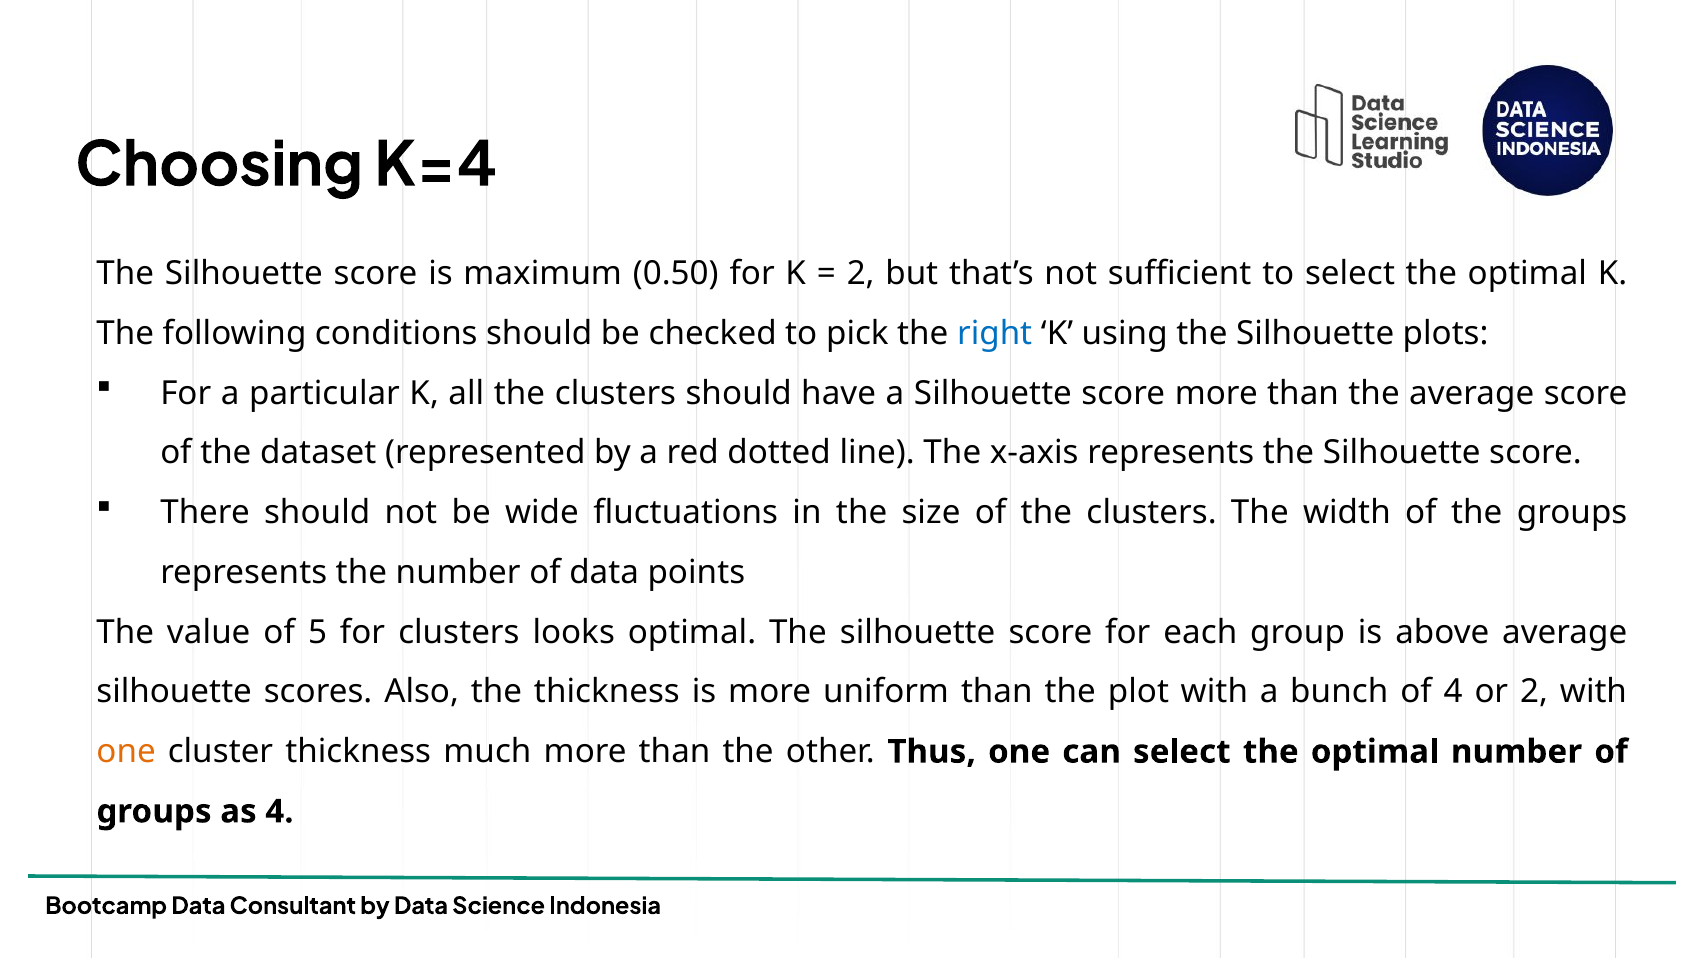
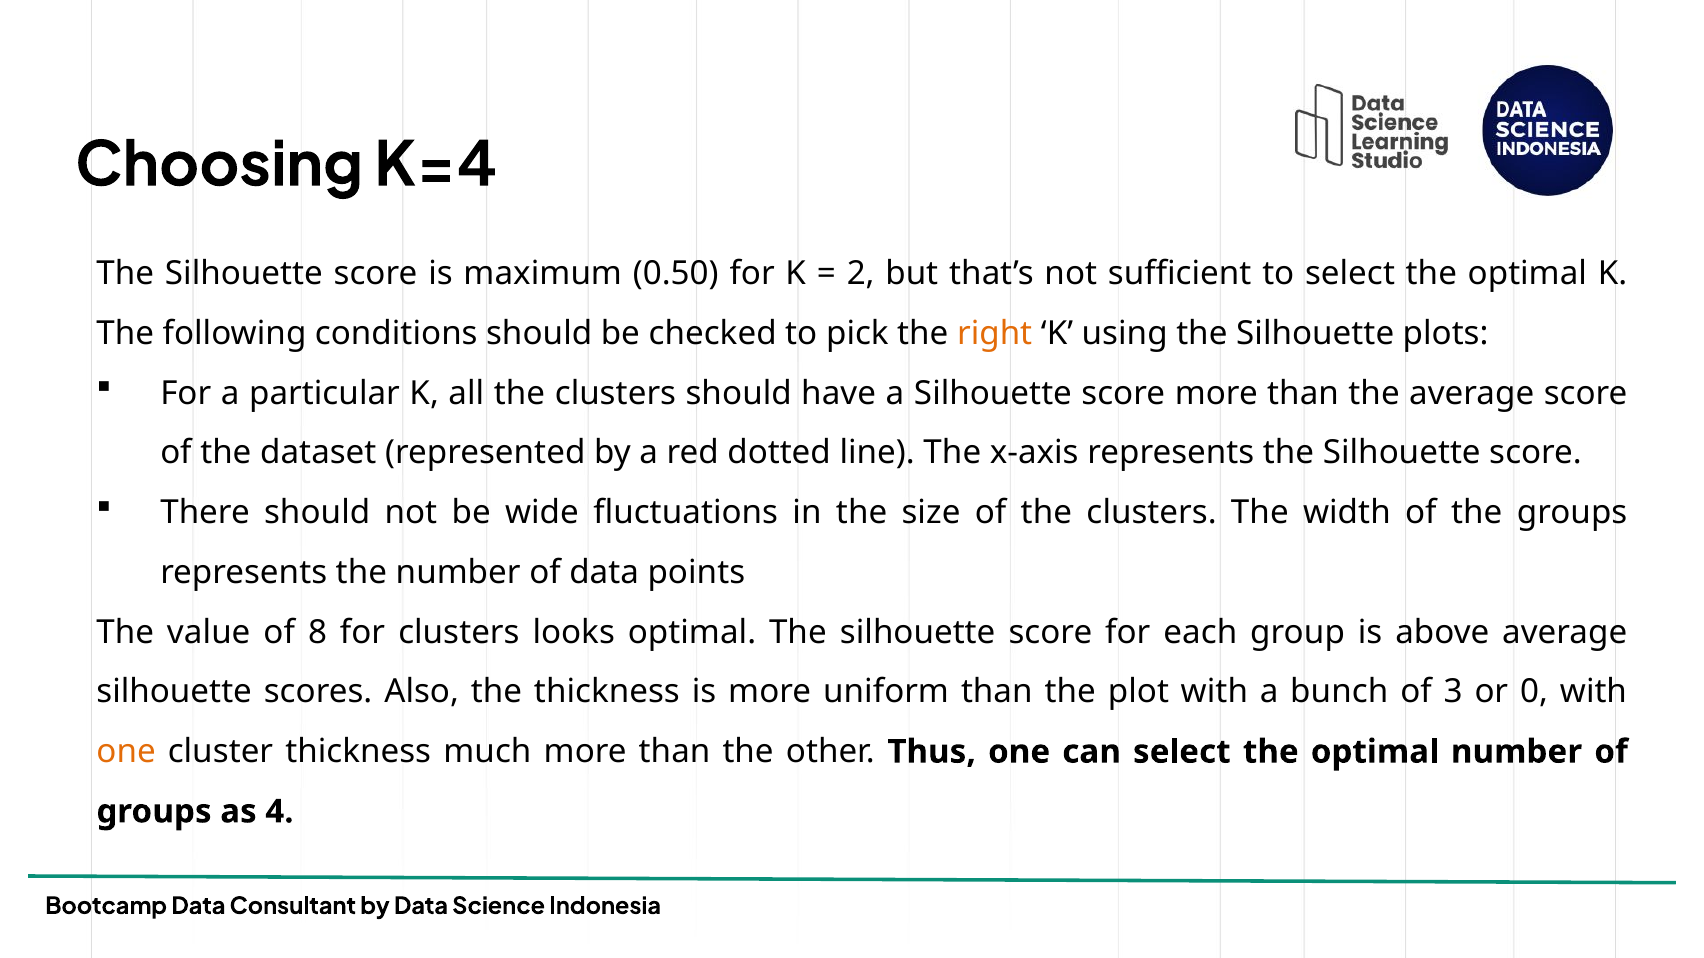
right colour: blue -> orange
5: 5 -> 8
of 4: 4 -> 3
or 2: 2 -> 0
